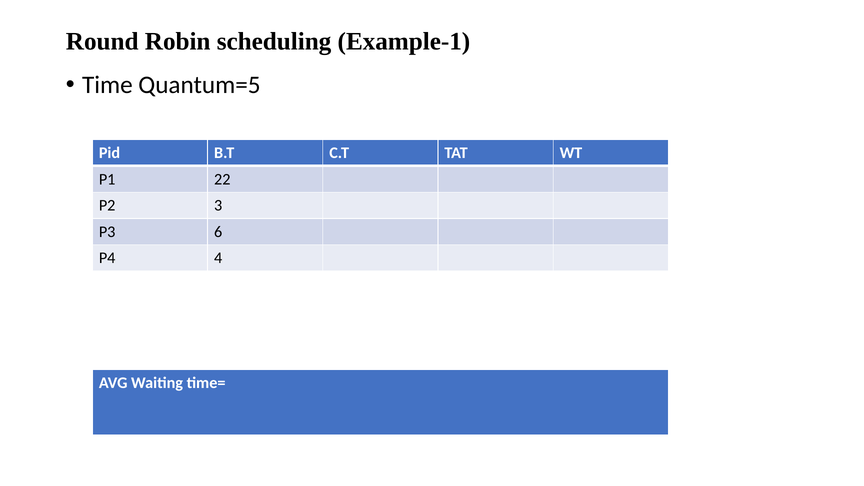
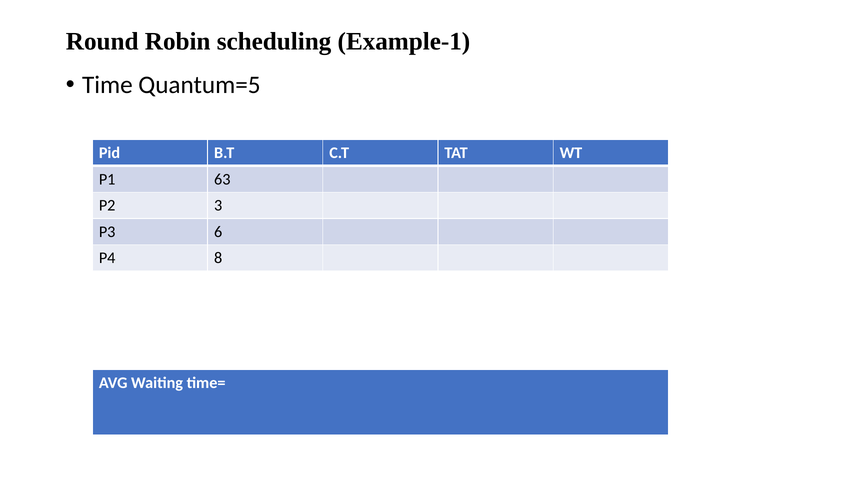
22: 22 -> 63
4: 4 -> 8
